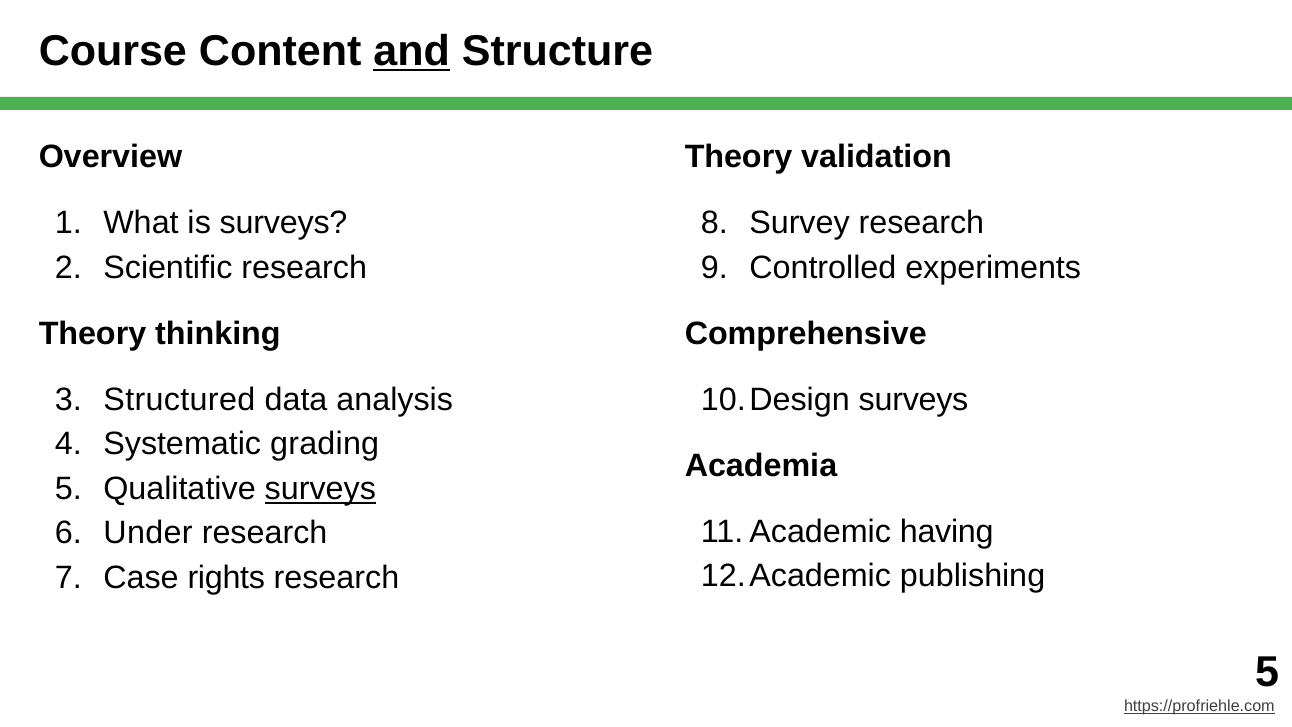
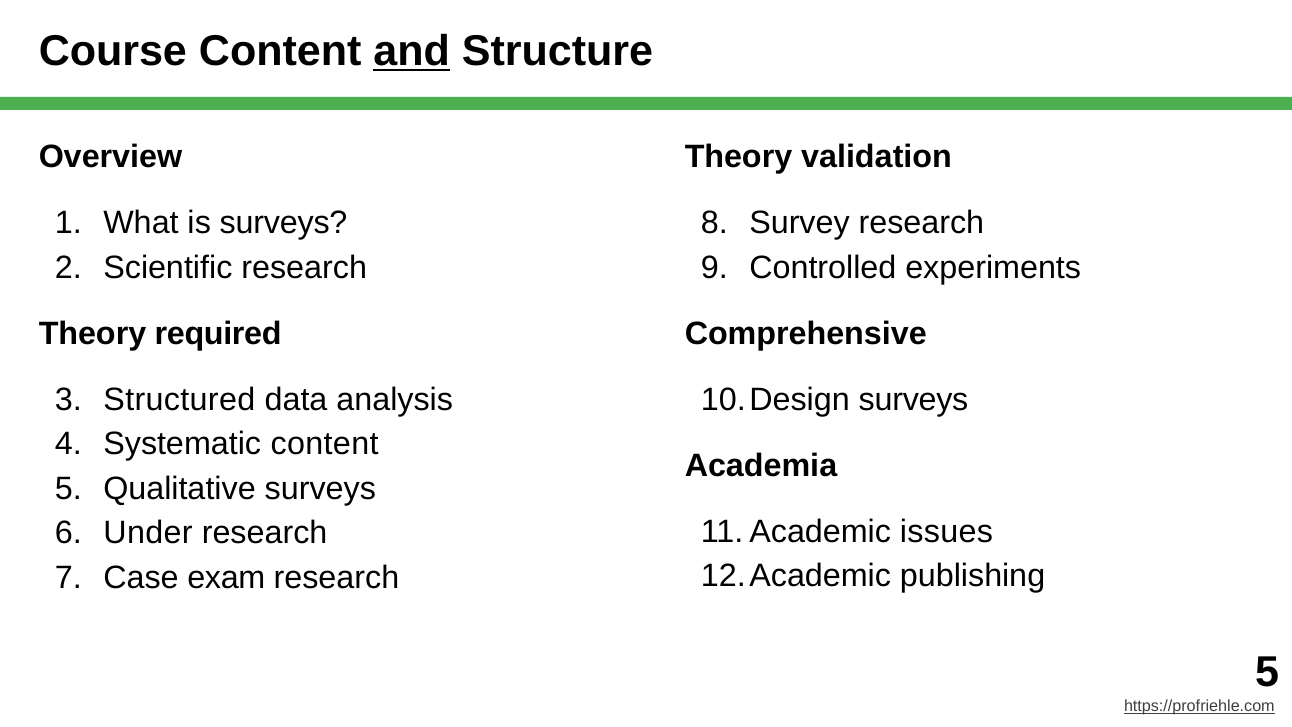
thinking: thinking -> required
Systematic grading: grading -> content
surveys at (320, 489) underline: present -> none
having: having -> issues
rights: rights -> exam
